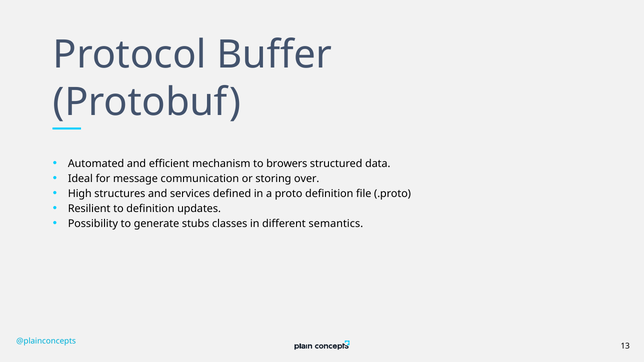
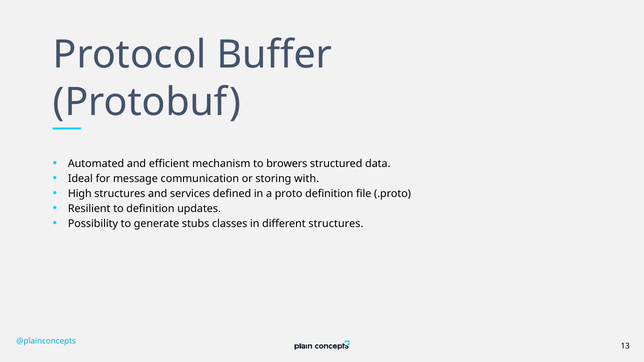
over: over -> with
different semantics: semantics -> structures
